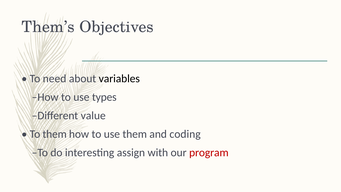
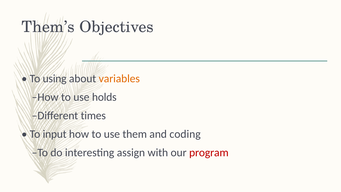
need: need -> using
variables colour: black -> orange
types: types -> holds
value: value -> times
To them: them -> input
